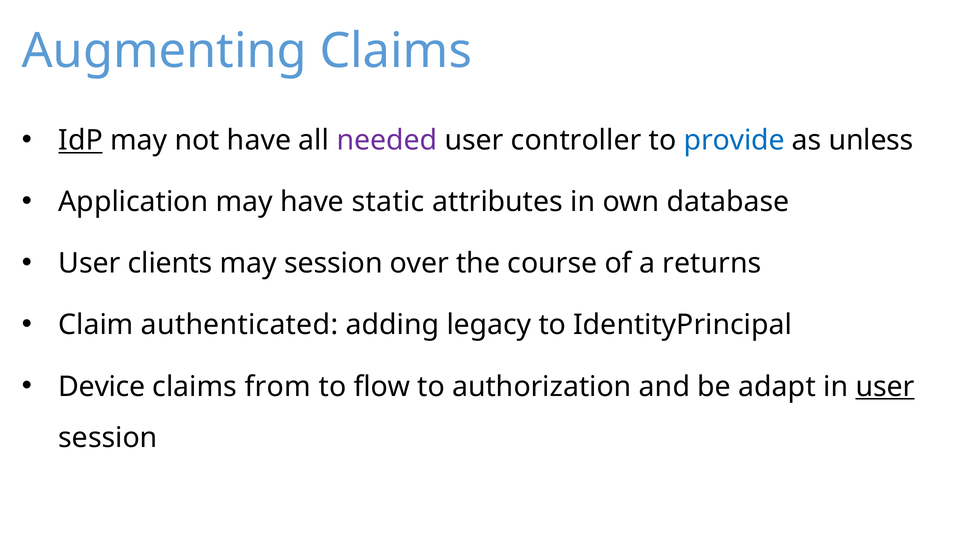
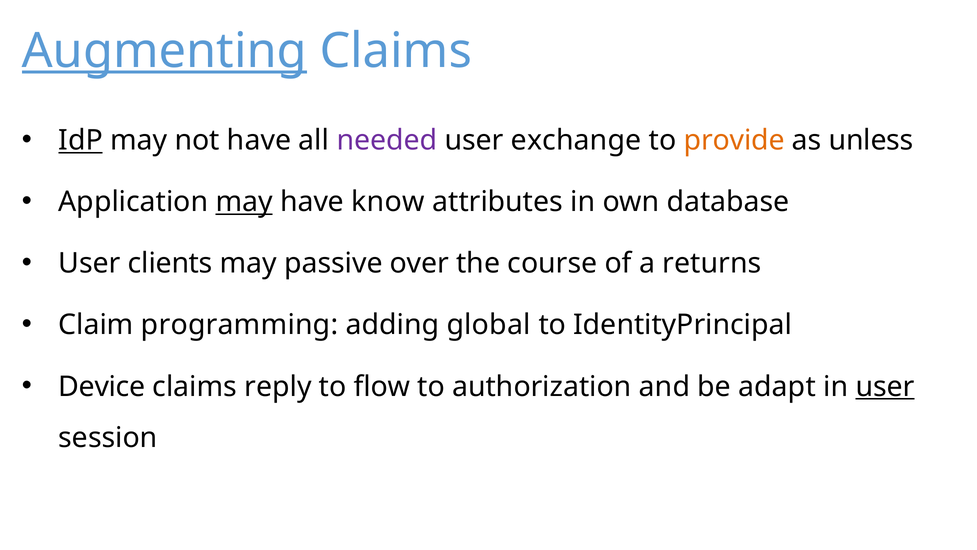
Augmenting underline: none -> present
controller: controller -> exchange
provide colour: blue -> orange
may at (244, 202) underline: none -> present
static: static -> know
may session: session -> passive
authenticated: authenticated -> programming
legacy: legacy -> global
from: from -> reply
